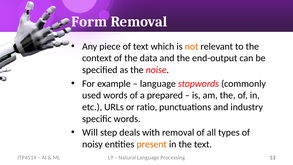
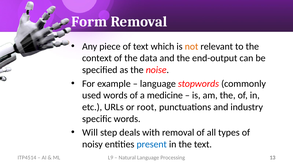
prepared: prepared -> medicine
ratio: ratio -> root
present colour: orange -> blue
